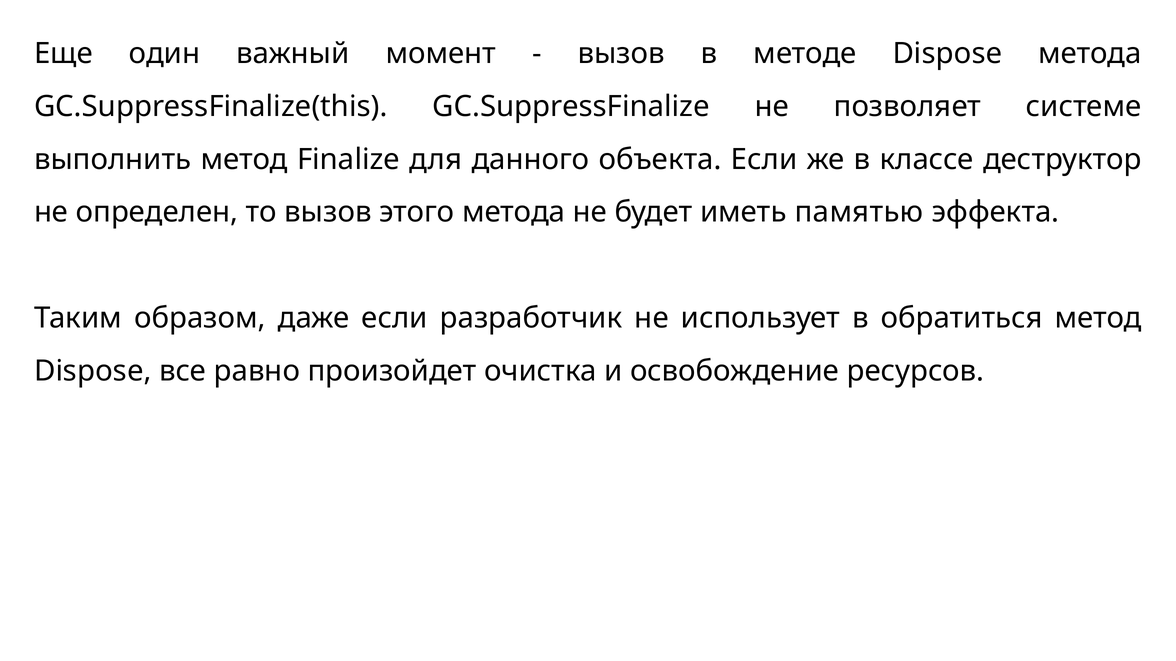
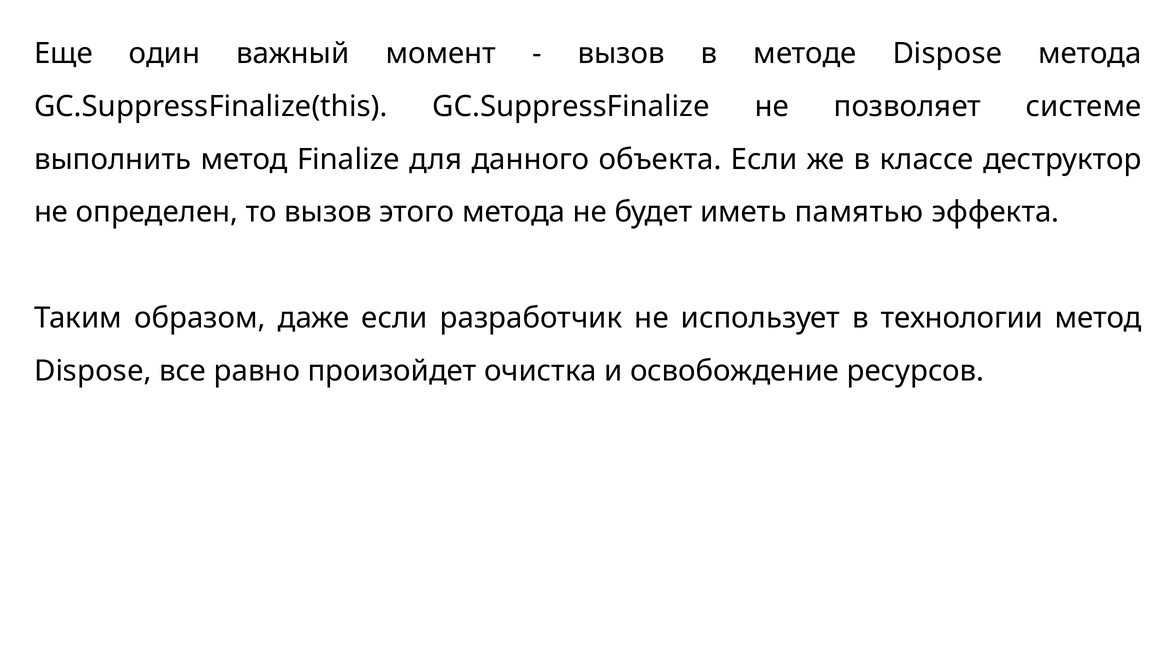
обратиться: обратиться -> технологии
